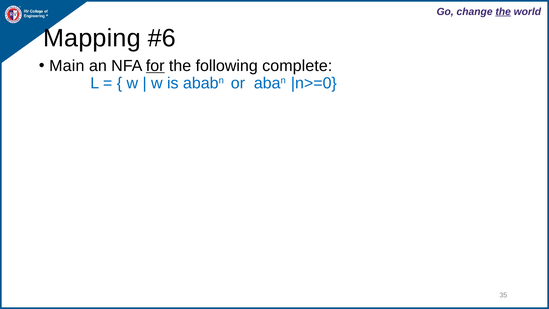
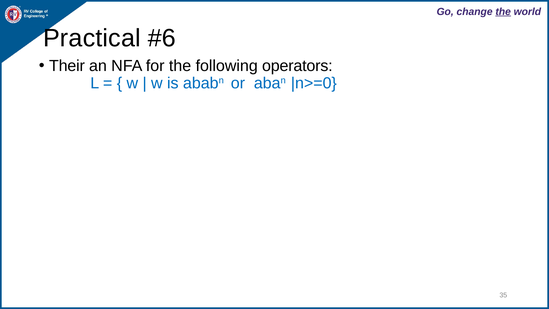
Mapping: Mapping -> Practical
Main: Main -> Their
for underline: present -> none
complete: complete -> operators
